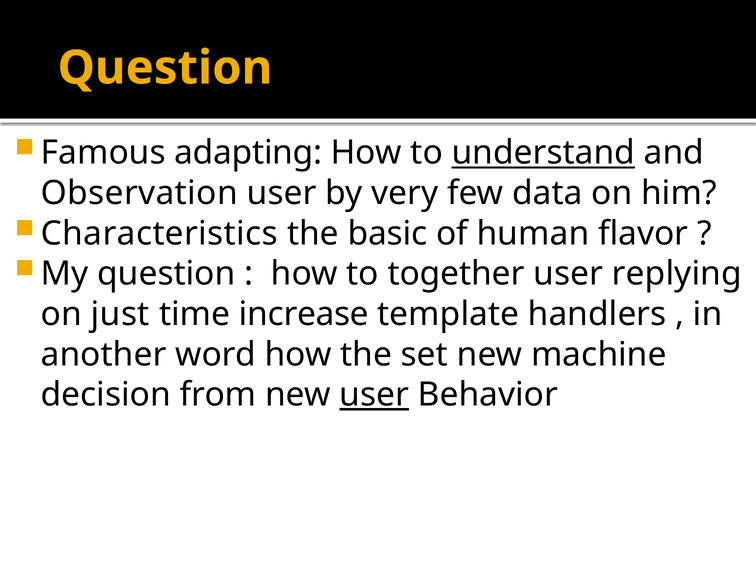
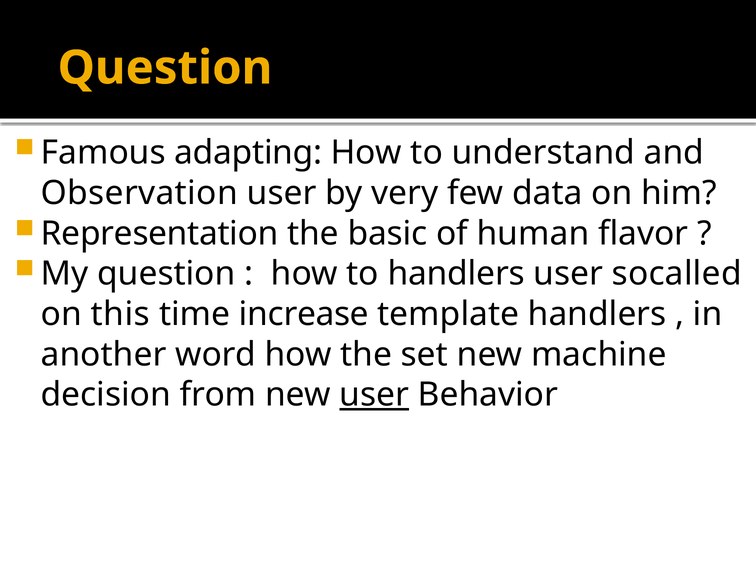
understand underline: present -> none
Characteristics: Characteristics -> Representation
to together: together -> handlers
replying: replying -> socalled
just: just -> this
